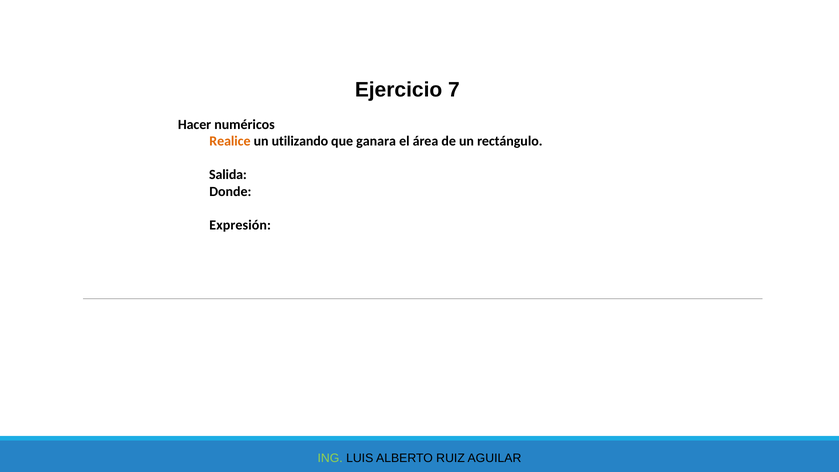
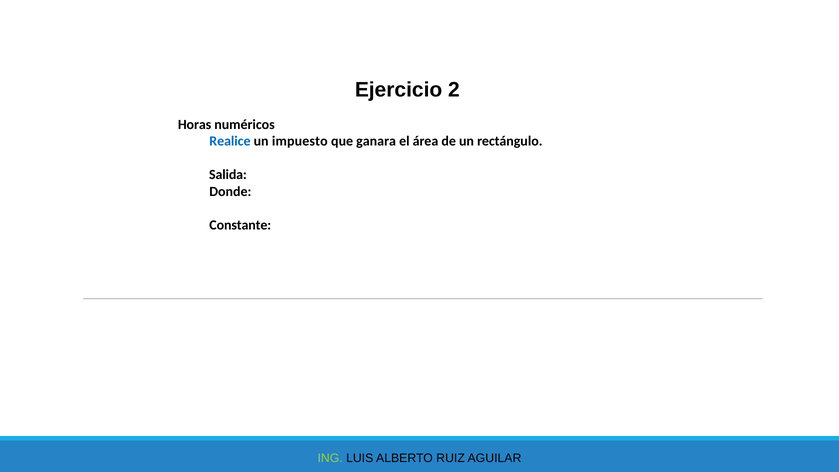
7: 7 -> 2
Hacer: Hacer -> Horas
Realice colour: orange -> blue
utilizando: utilizando -> impuesto
Expresión: Expresión -> Constante
